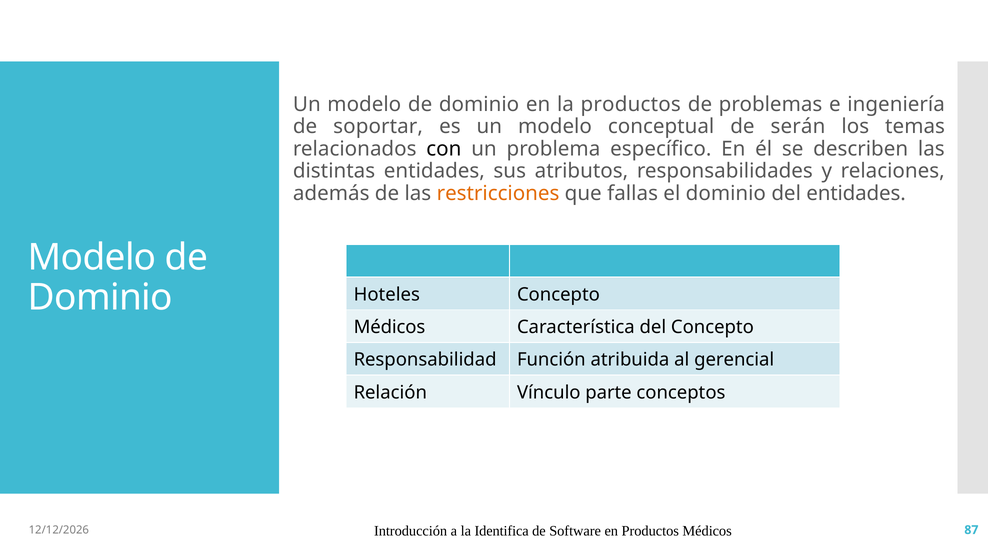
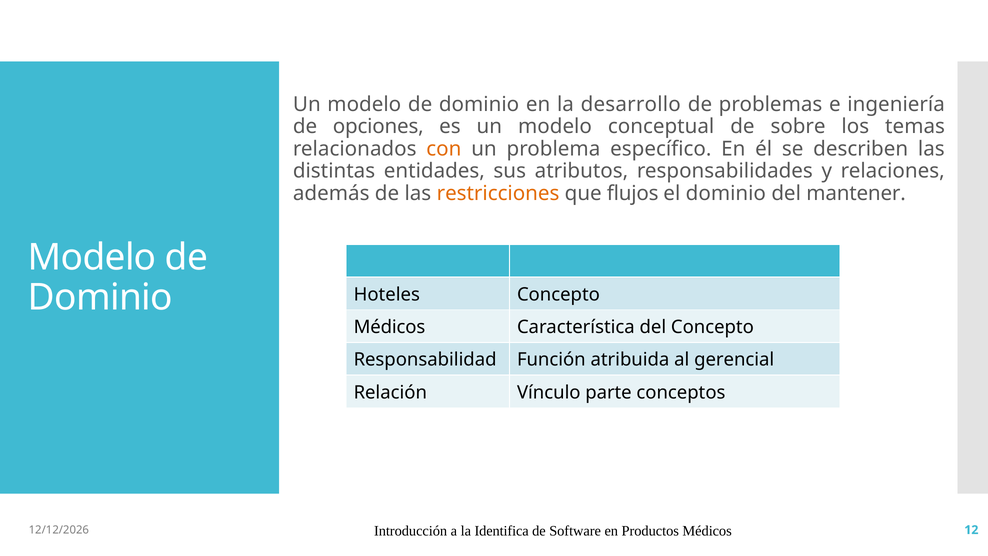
la productos: productos -> desarrollo
soportar: soportar -> opciones
serán: serán -> sobre
con colour: black -> orange
fallas: fallas -> flujos
del entidades: entidades -> mantener
87: 87 -> 12
